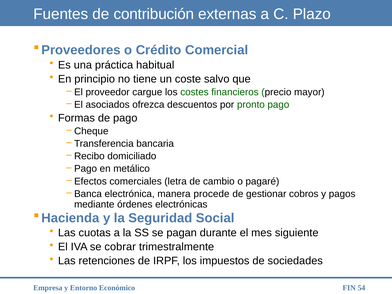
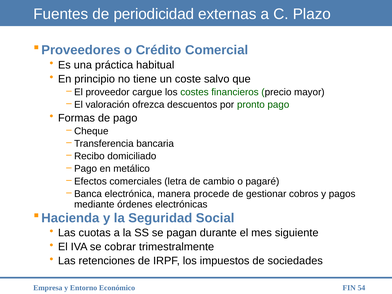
contribución: contribución -> periodicidad
asociados: asociados -> valoración
